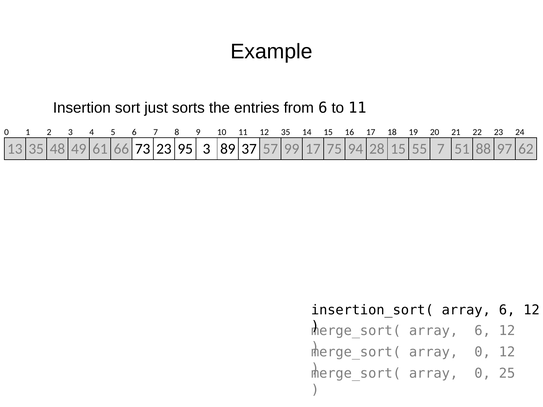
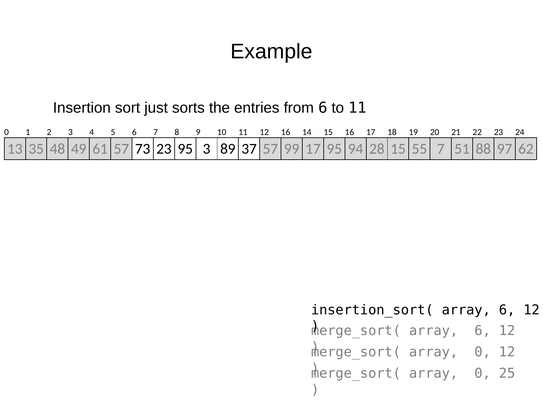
12 35: 35 -> 16
61 66: 66 -> 57
17 75: 75 -> 95
